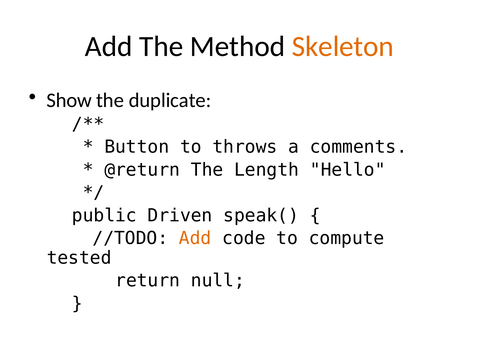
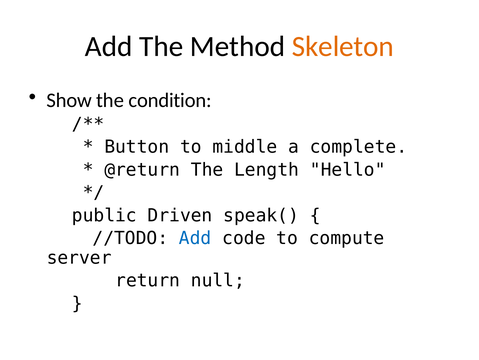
duplicate: duplicate -> condition
throws: throws -> middle
comments: comments -> complete
Add at (195, 238) colour: orange -> blue
tested: tested -> server
